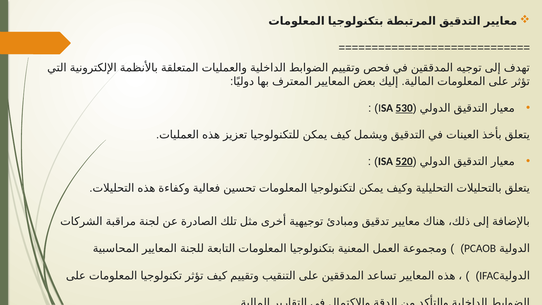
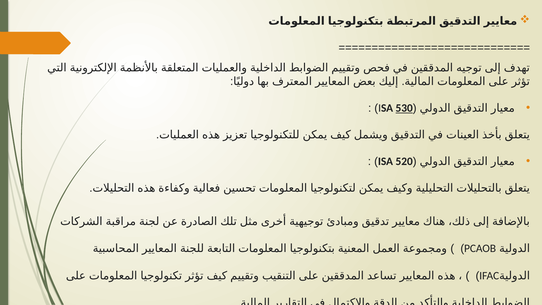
520 underline: present -> none
